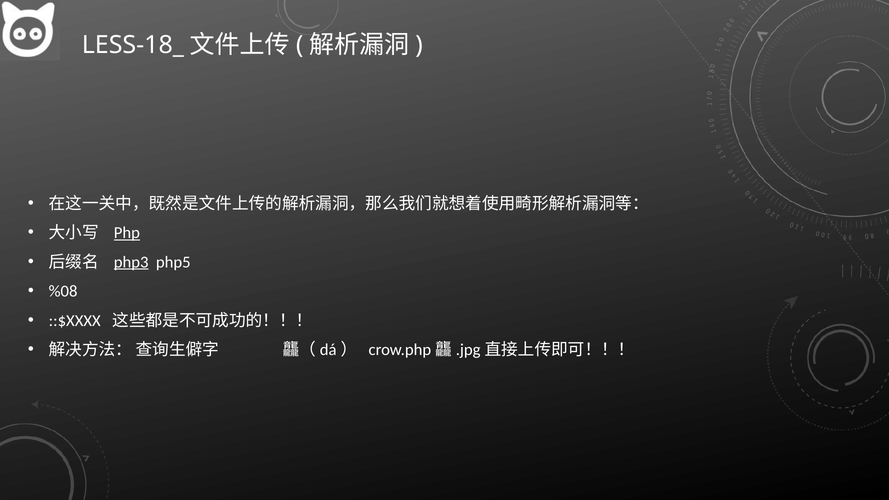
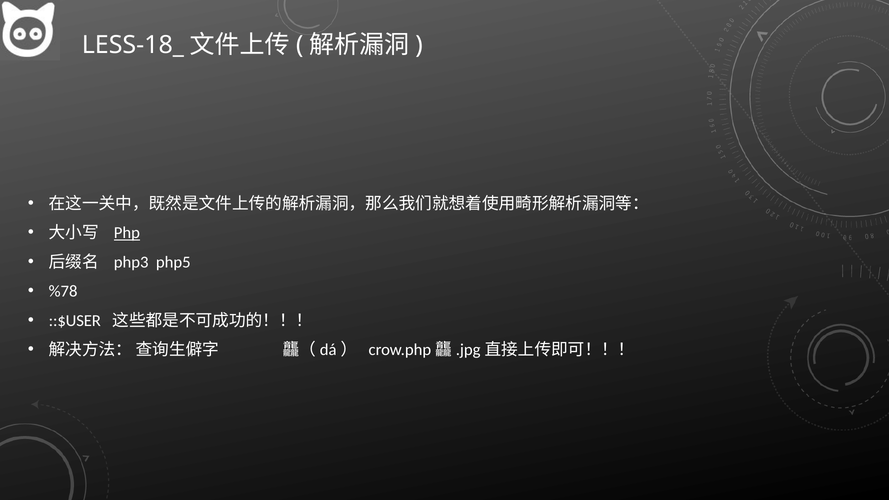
php3 underline: present -> none
%08: %08 -> %78
::$XXXX: ::$XXXX -> ::$USER
